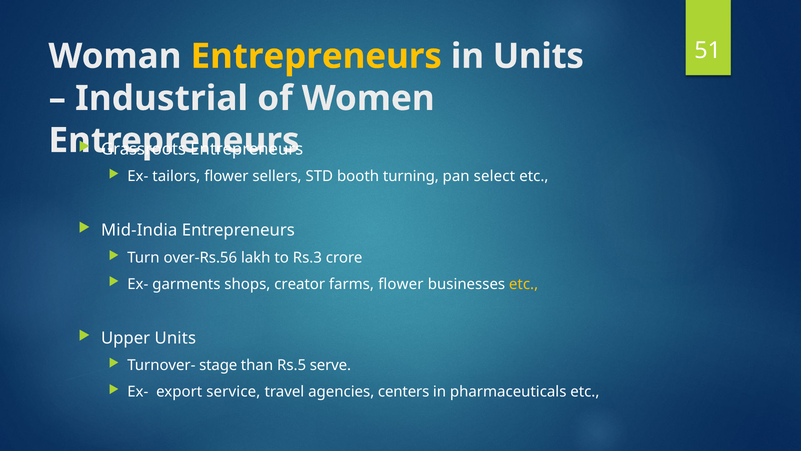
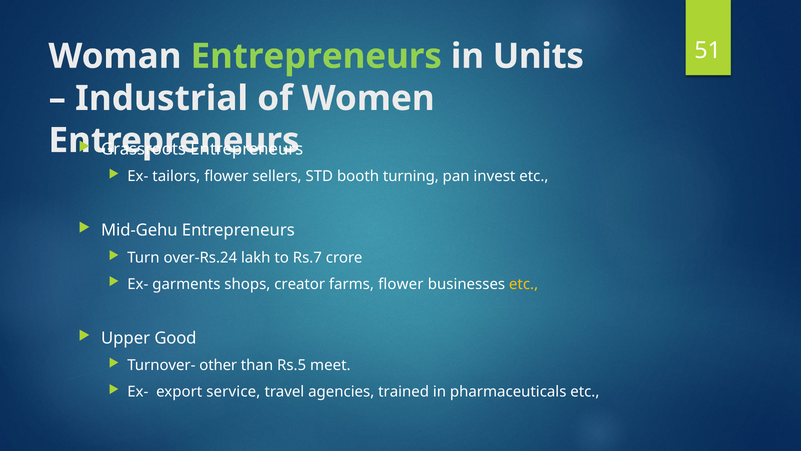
Entrepreneurs at (316, 56) colour: yellow -> light green
select: select -> invest
Mid-India: Mid-India -> Mid-Gehu
over-Rs.56: over-Rs.56 -> over-Rs.24
Rs.3: Rs.3 -> Rs.7
Upper Units: Units -> Good
stage: stage -> other
serve: serve -> meet
centers: centers -> trained
